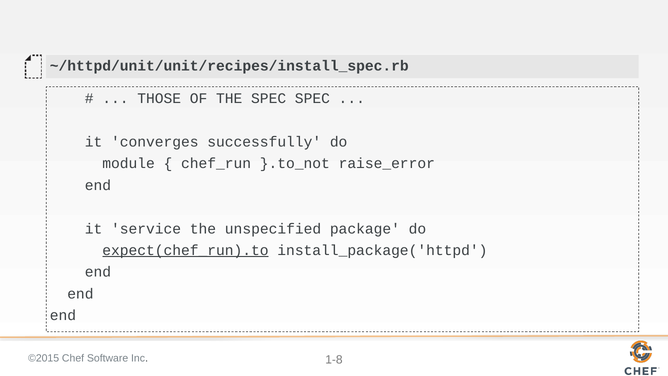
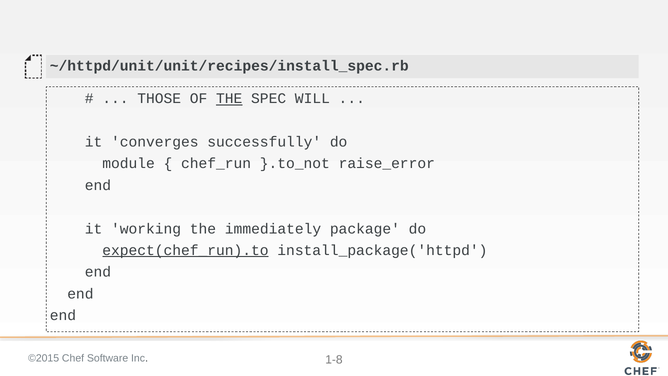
THE at (229, 99) underline: none -> present
SPEC SPEC: SPEC -> WILL
service: service -> working
unspecified: unspecified -> immediately
